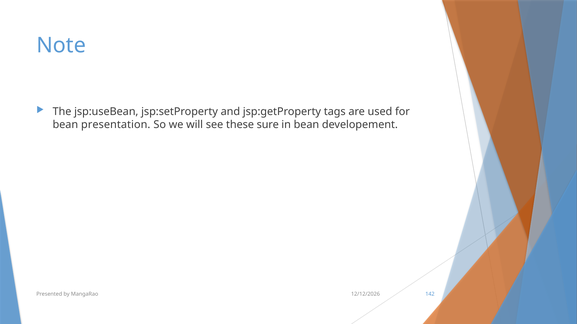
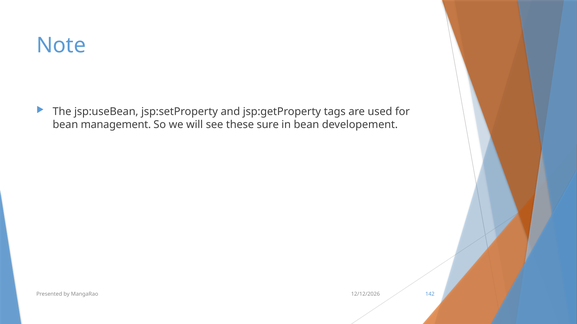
presentation: presentation -> management
